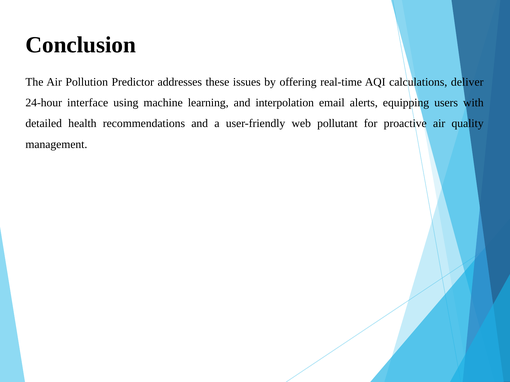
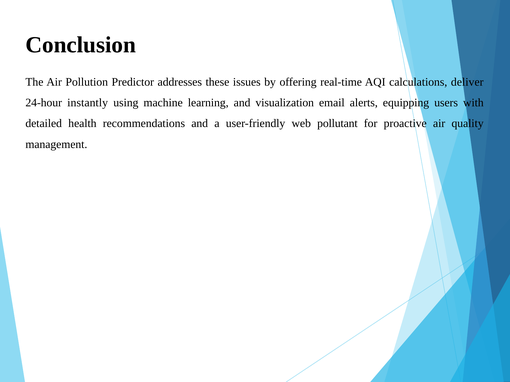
interface: interface -> instantly
interpolation: interpolation -> visualization
